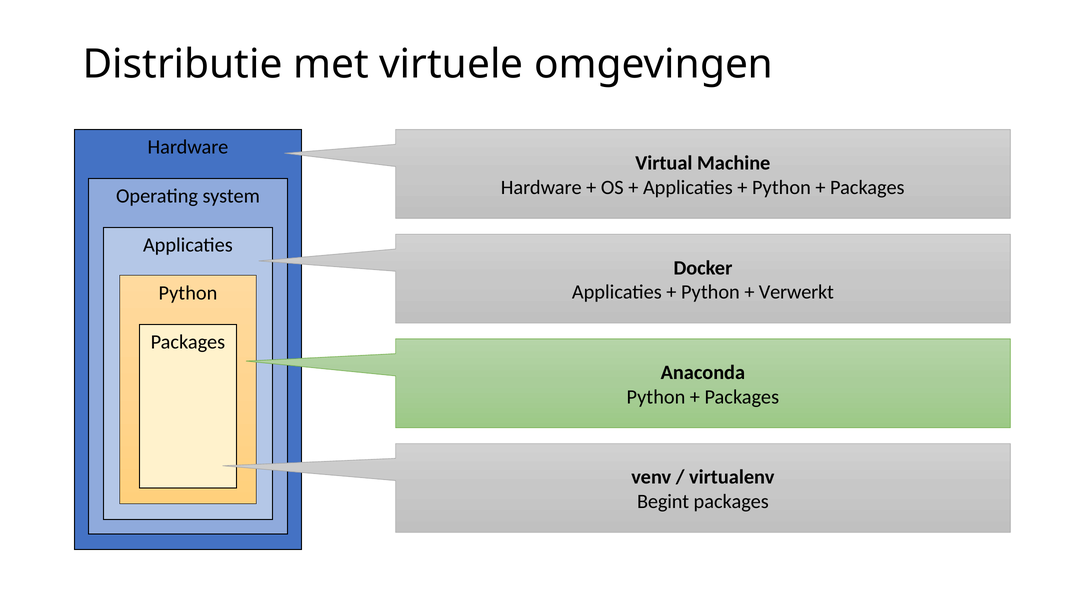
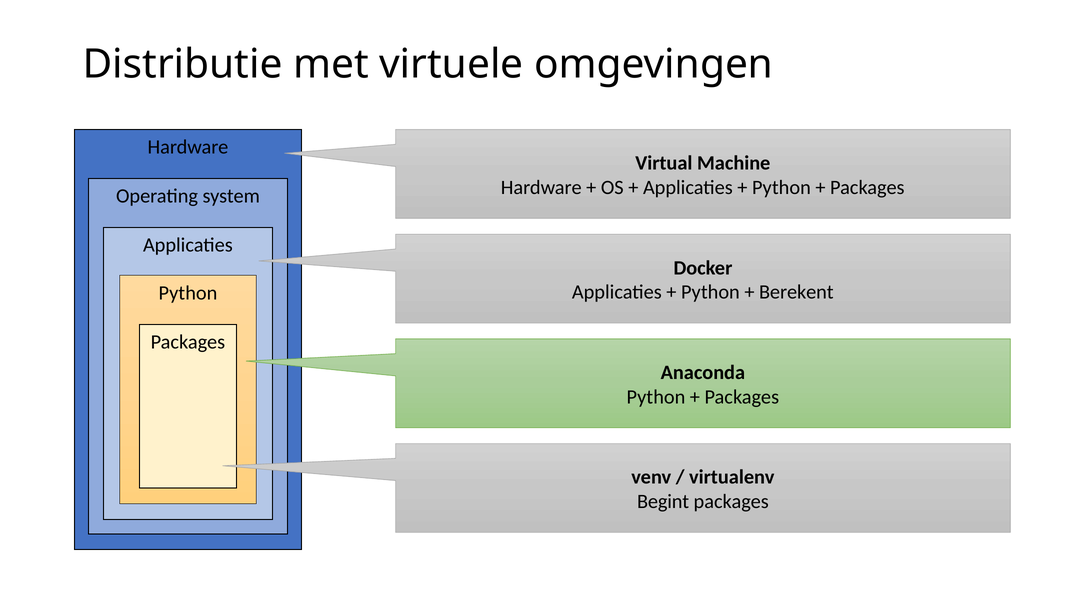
Verwerkt: Verwerkt -> Berekent
